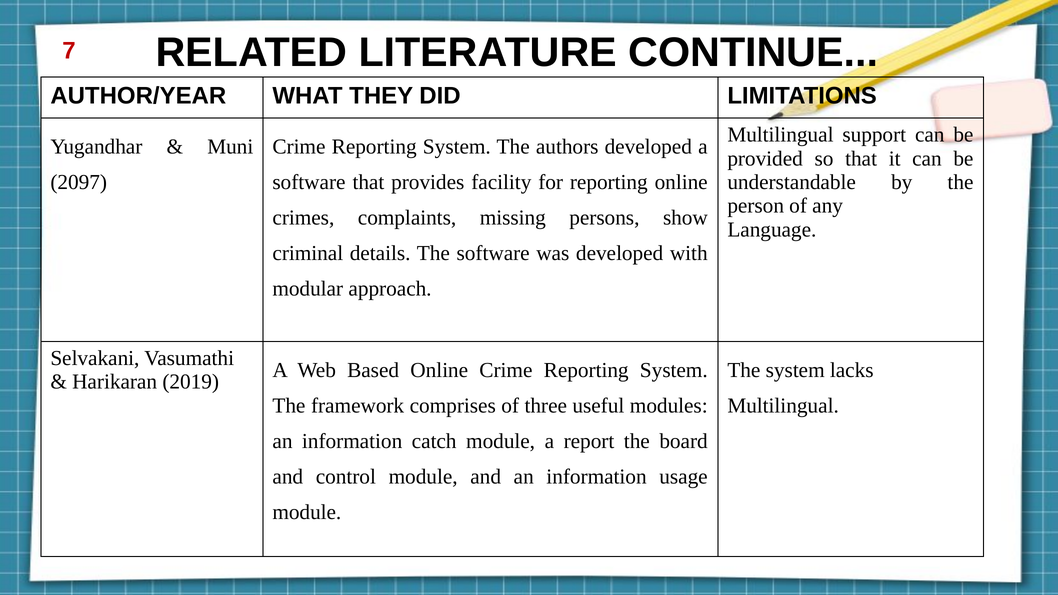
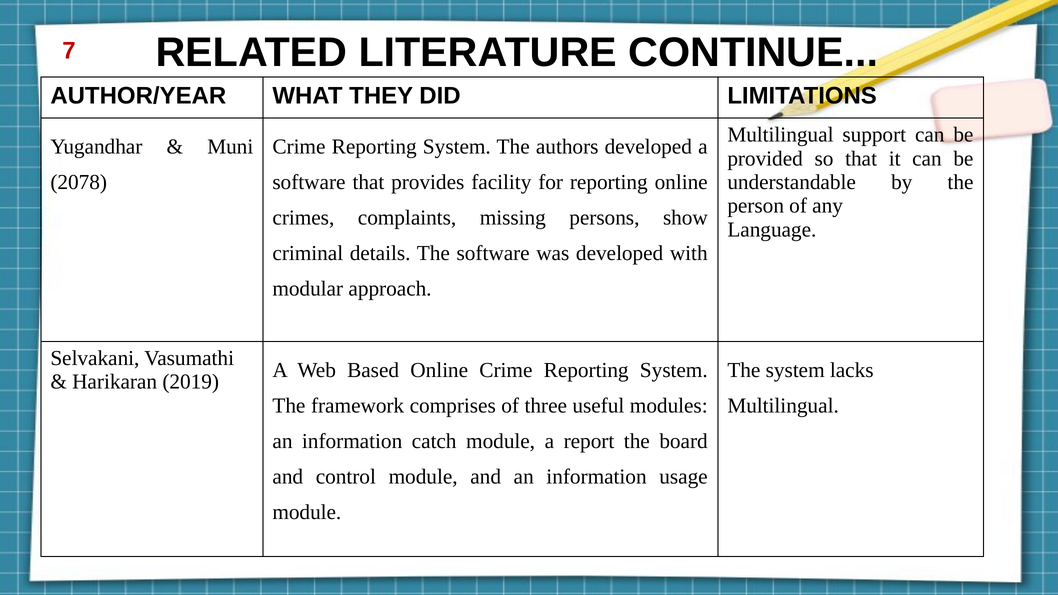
2097: 2097 -> 2078
